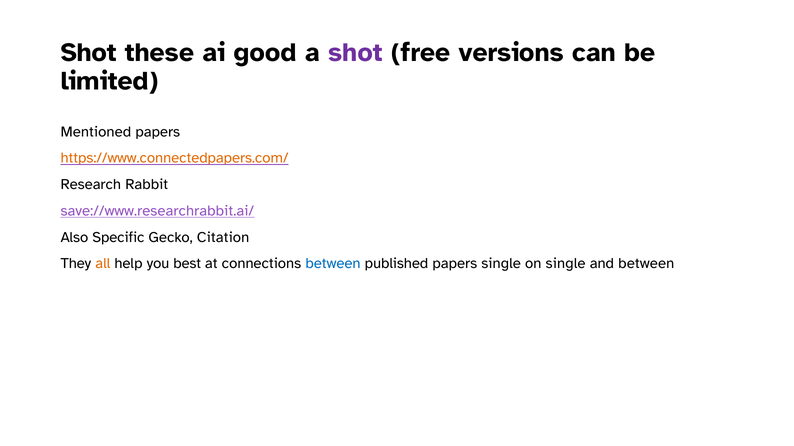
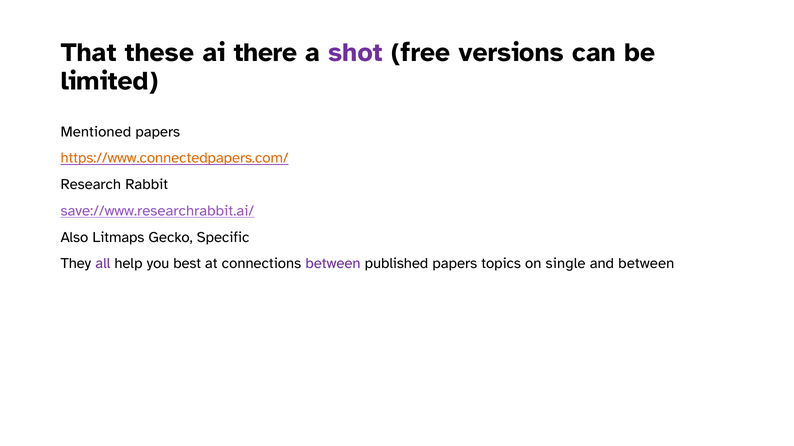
Shot at (89, 52): Shot -> That
good: good -> there
Specific: Specific -> Litmaps
Citation: Citation -> Specific
all colour: orange -> purple
between at (333, 264) colour: blue -> purple
papers single: single -> topics
